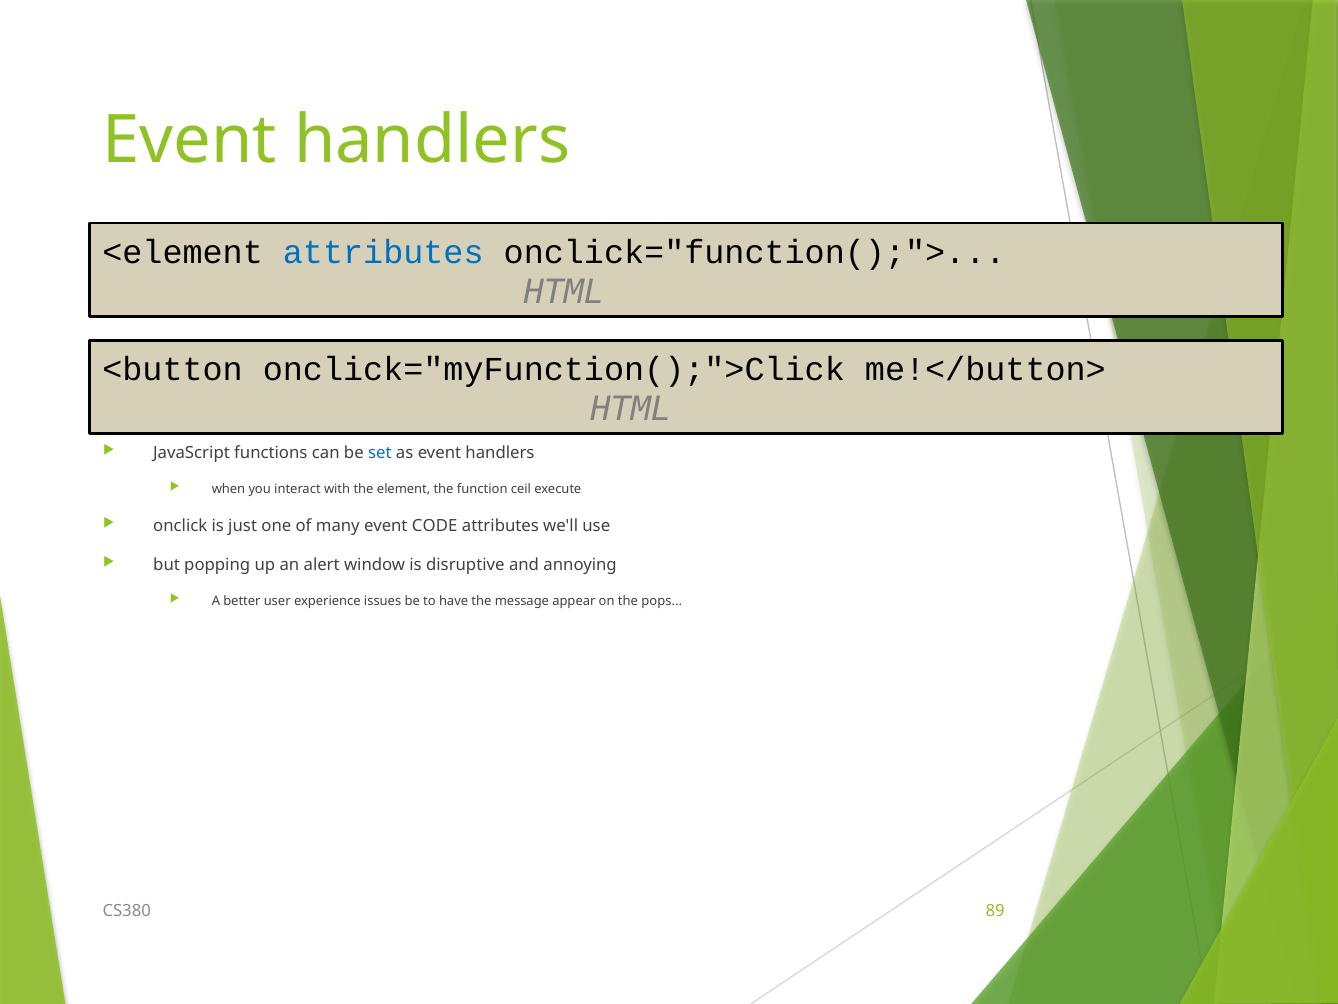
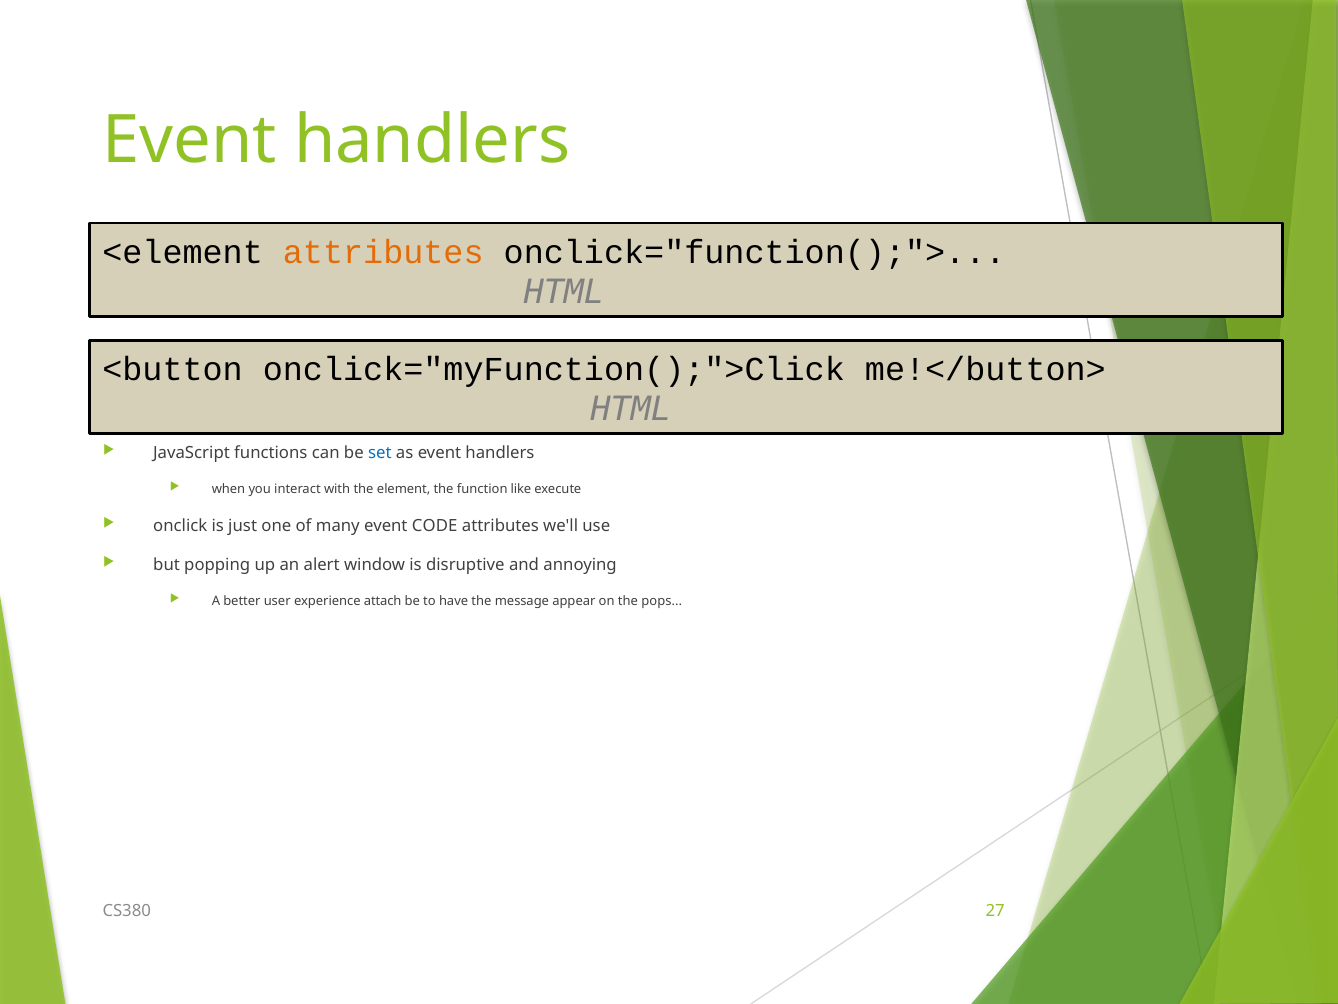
attributes at (383, 252) colour: blue -> orange
ceil: ceil -> like
issues: issues -> attach
89: 89 -> 27
